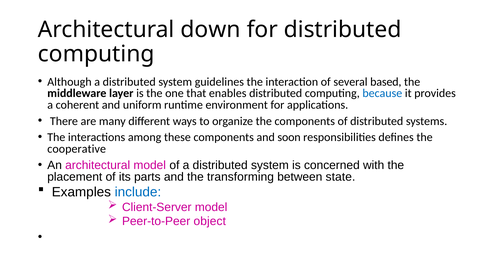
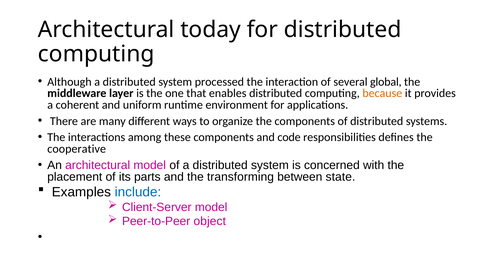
down: down -> today
guidelines: guidelines -> processed
based: based -> global
because colour: blue -> orange
soon: soon -> code
